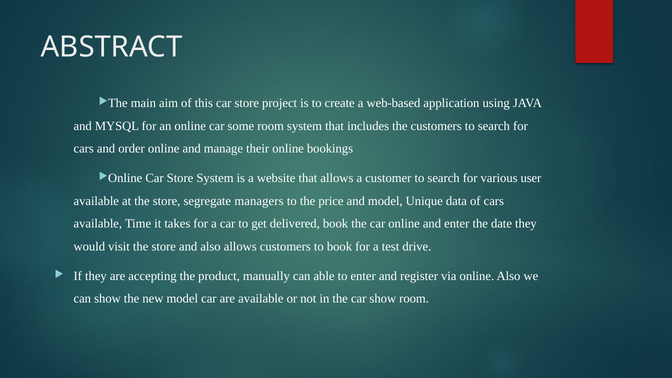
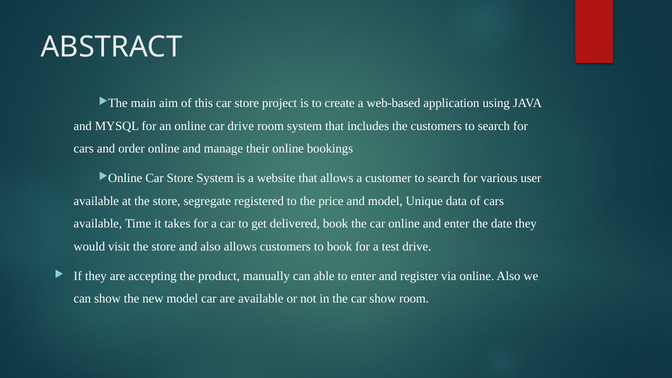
car some: some -> drive
managers: managers -> registered
